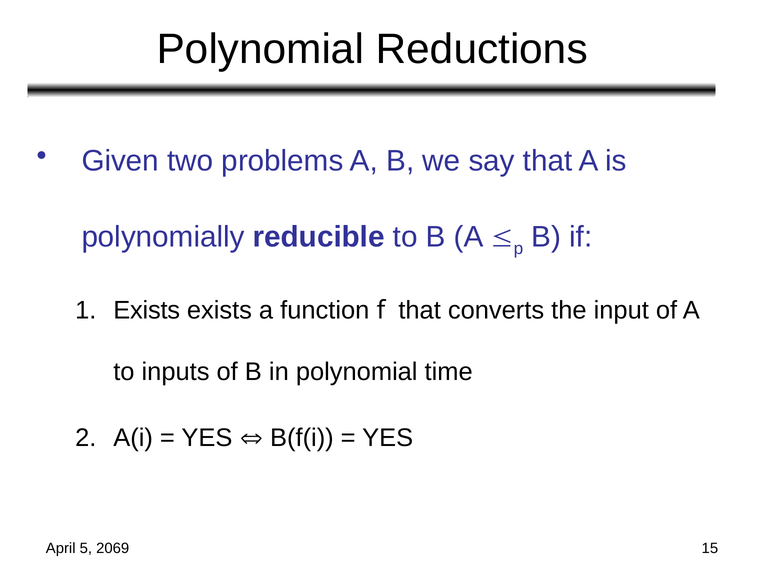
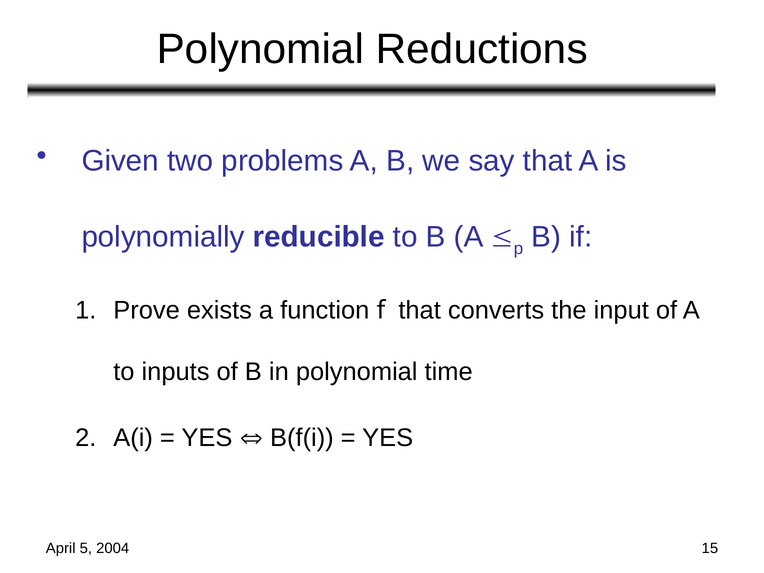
Exists at (147, 310): Exists -> Prove
2069: 2069 -> 2004
